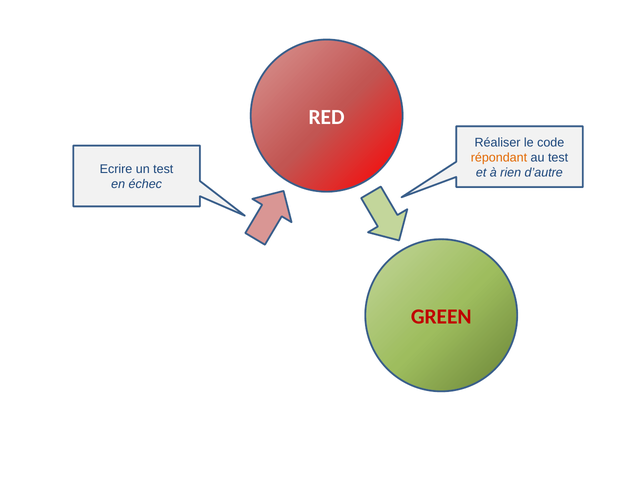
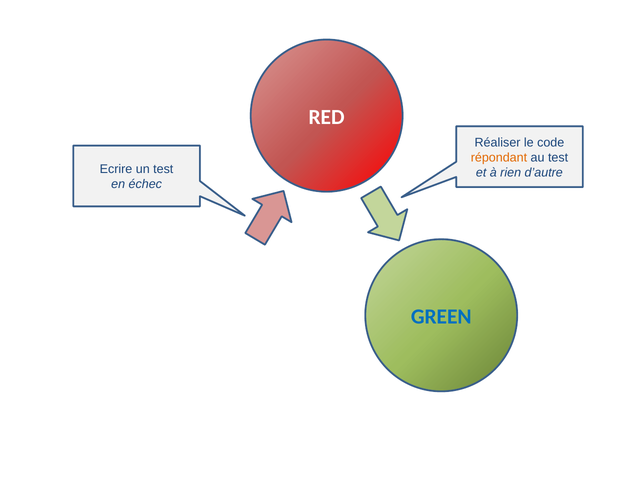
GREEN colour: red -> blue
